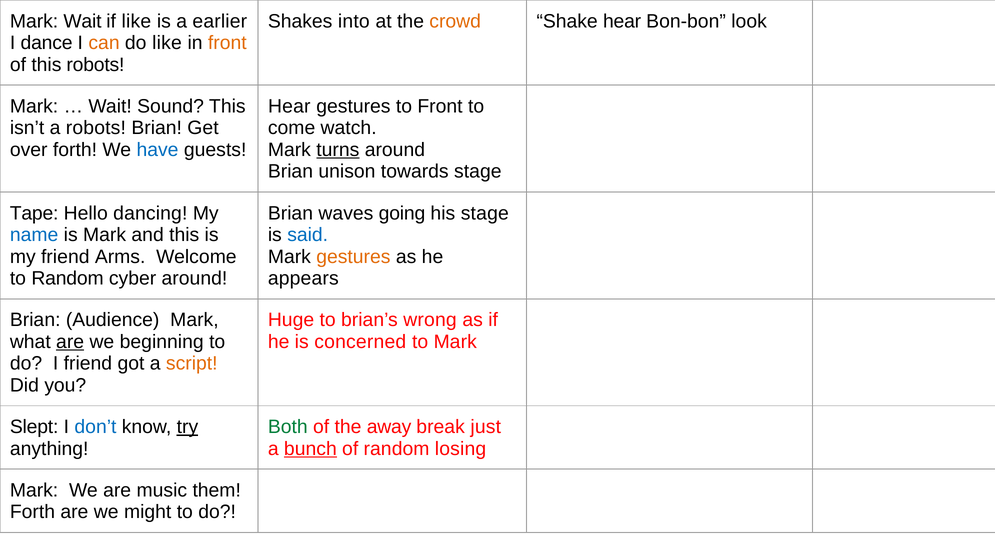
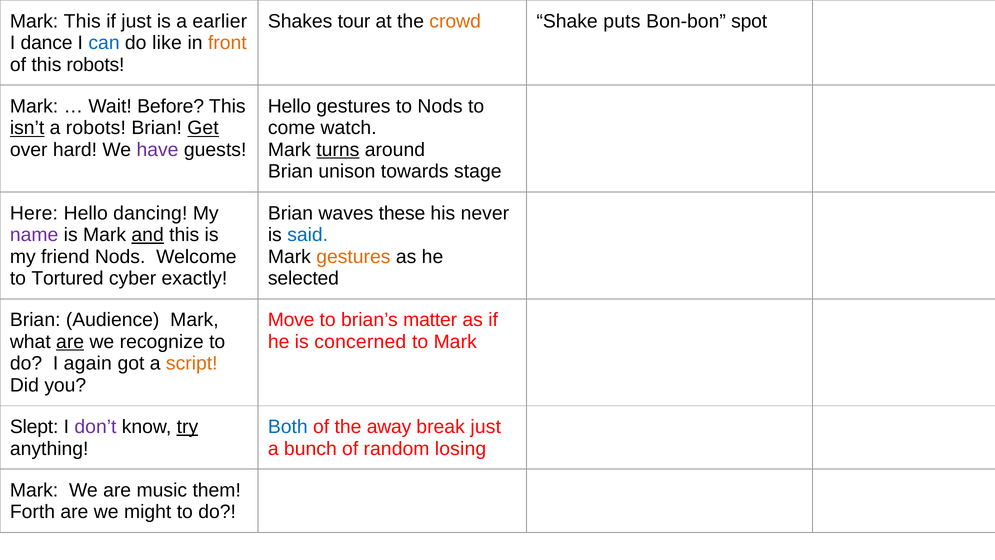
Mark Wait: Wait -> This
if like: like -> just
into: into -> tour
Shake hear: hear -> puts
look: look -> spot
can colour: orange -> blue
Sound: Sound -> Before
Hear at (289, 106): Hear -> Hello
to Front: Front -> Nods
isn’t underline: none -> present
Get underline: none -> present
over forth: forth -> hard
have colour: blue -> purple
Tape: Tape -> Here
going: going -> these
his stage: stage -> never
name colour: blue -> purple
and underline: none -> present
friend Arms: Arms -> Nods
to Random: Random -> Tortured
cyber around: around -> exactly
appears: appears -> selected
Huge: Huge -> Move
wrong: wrong -> matter
beginning: beginning -> recognize
I friend: friend -> again
don’t colour: blue -> purple
Both colour: green -> blue
bunch underline: present -> none
